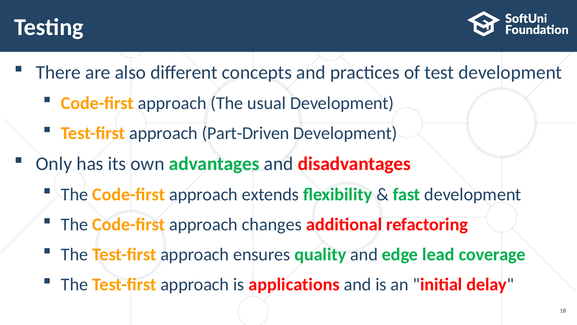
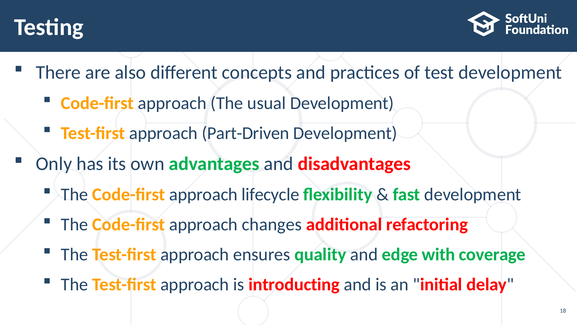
extends: extends -> lifecycle
lead: lead -> with
applications: applications -> introducting
